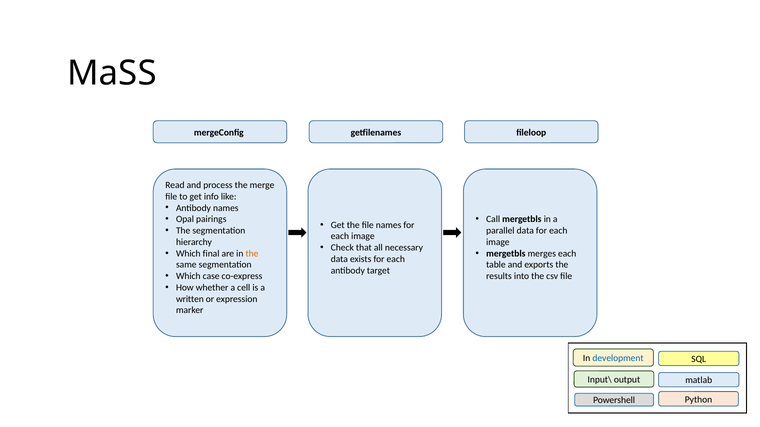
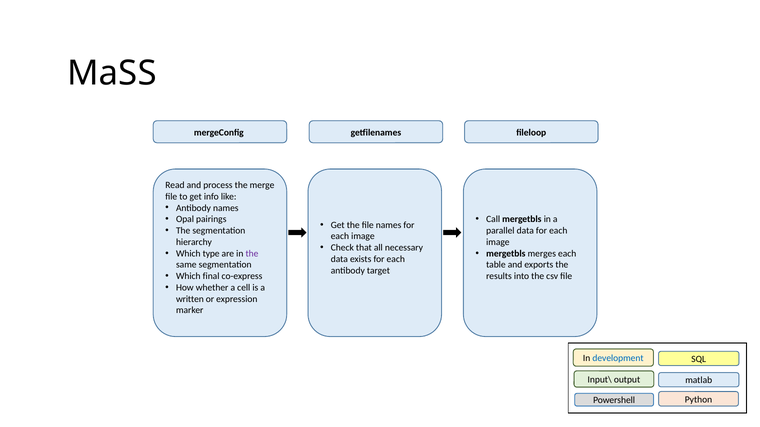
final: final -> type
the at (252, 254) colour: orange -> purple
case: case -> final
